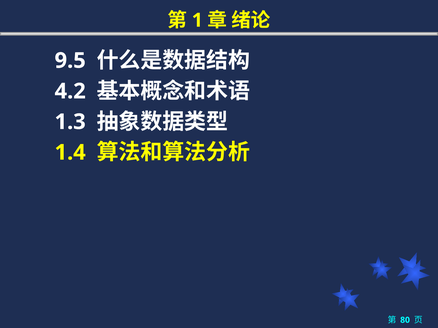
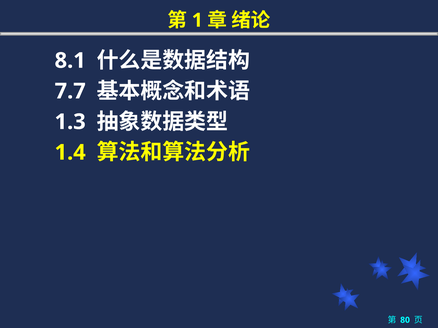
9.5: 9.5 -> 8.1
4.2: 4.2 -> 7.7
